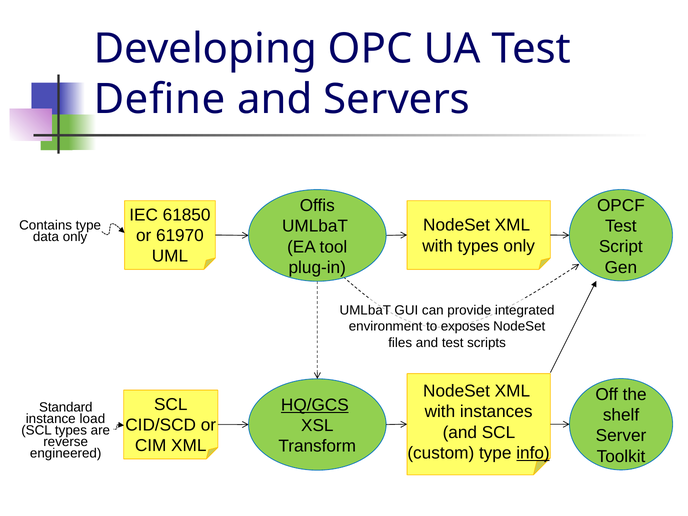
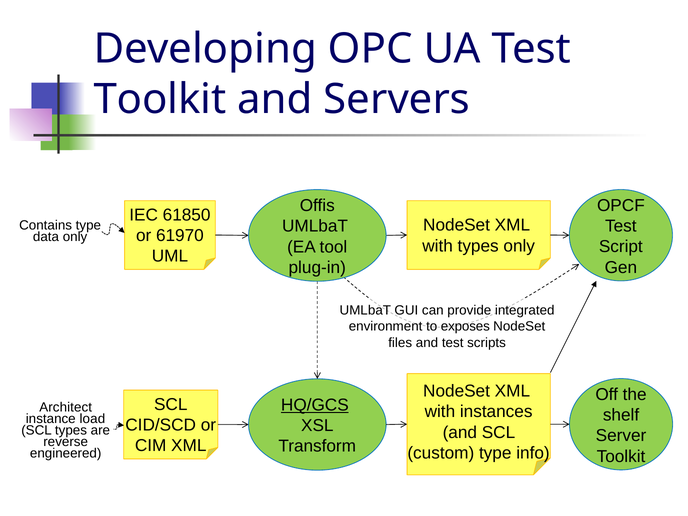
Define at (160, 99): Define -> Toolkit
Standard: Standard -> Architect
info underline: present -> none
